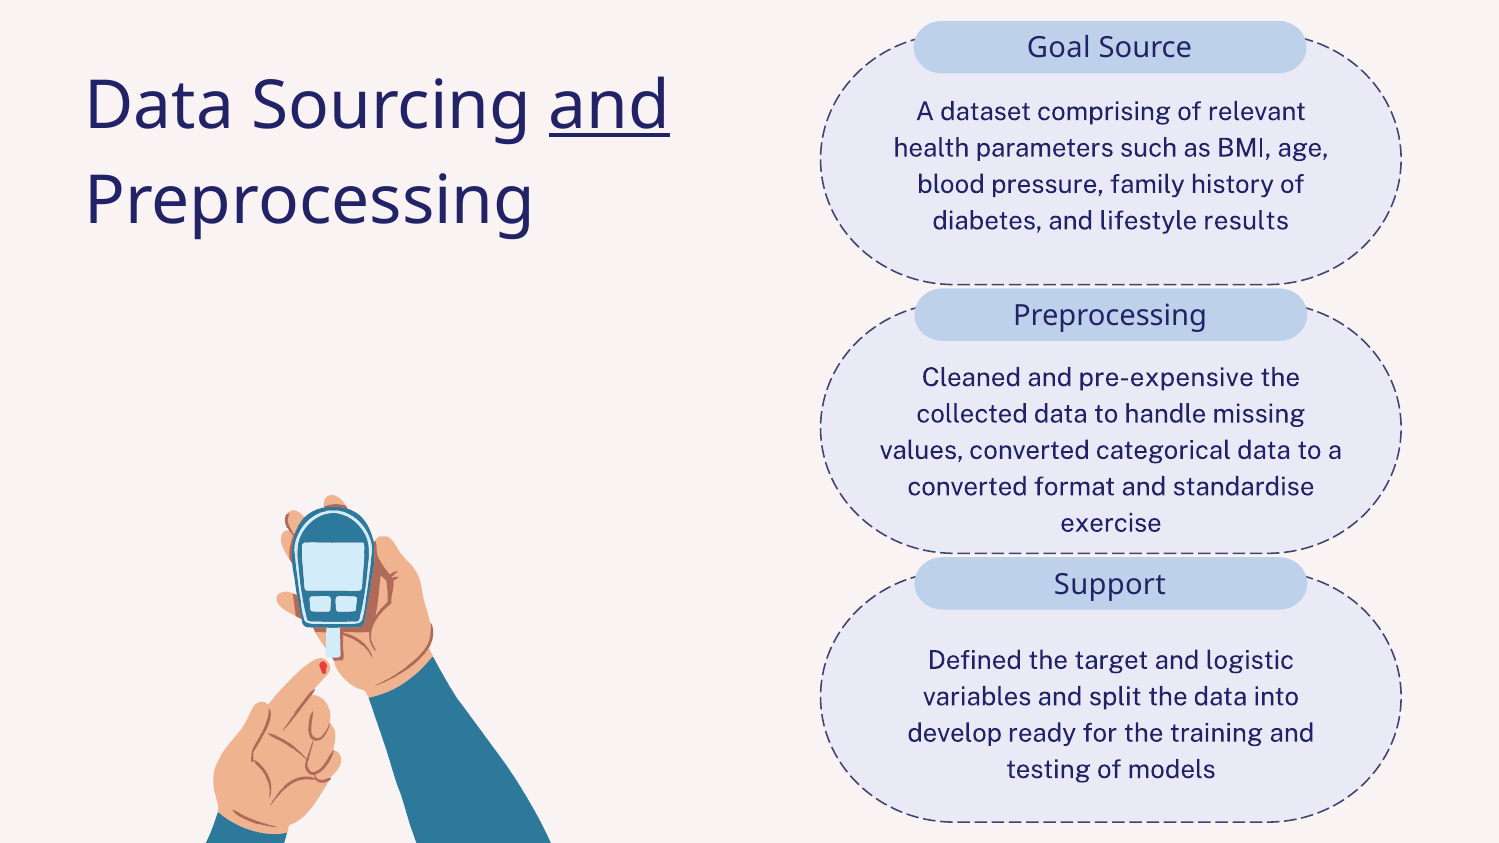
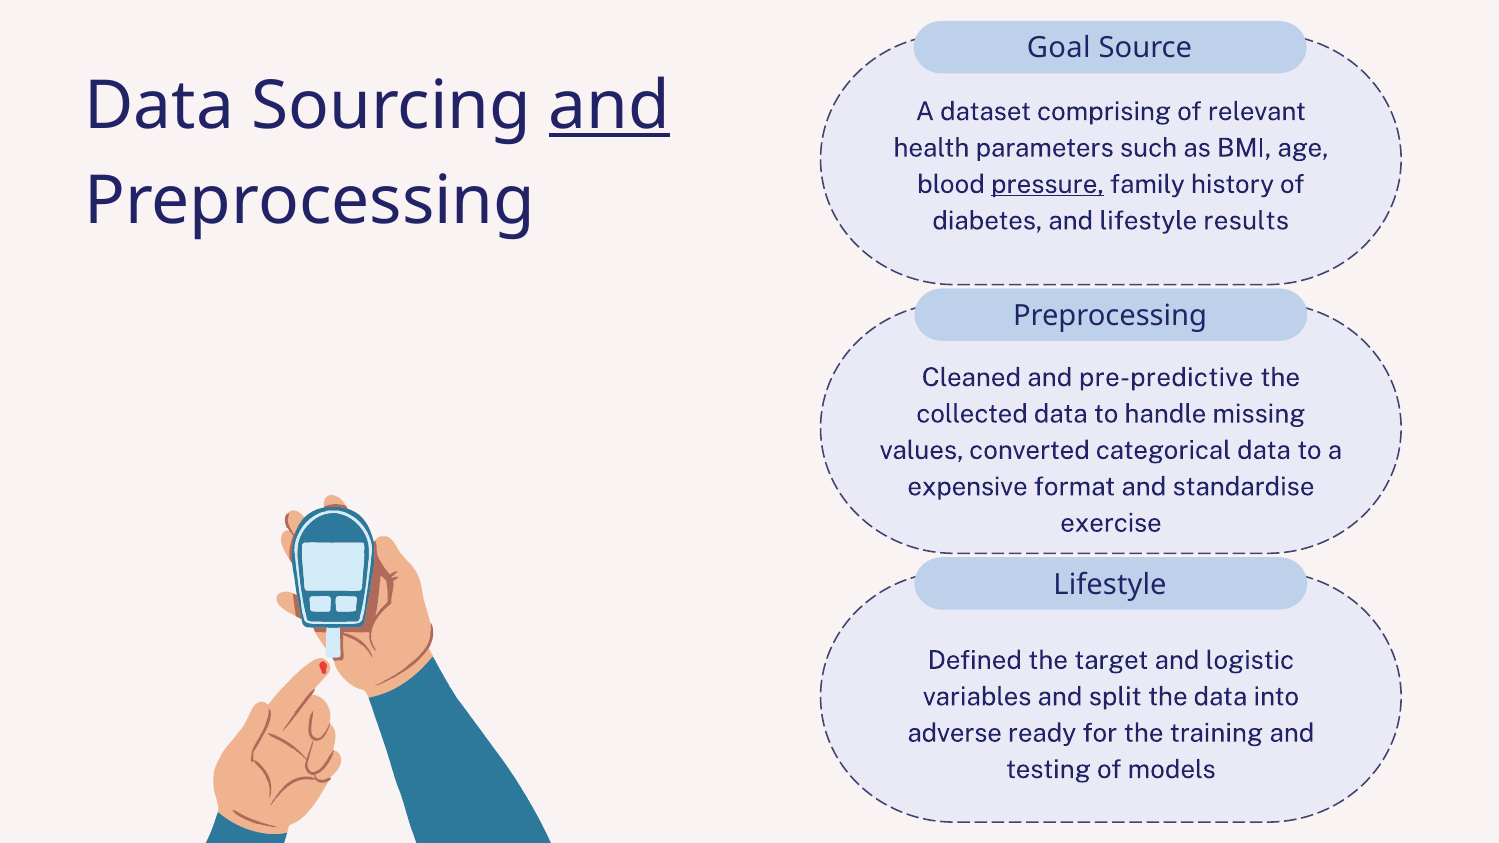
pressure underline: none -> present
pre-expensive: pre-expensive -> pre-predictive
converted at (968, 487): converted -> expensive
Support at (1110, 585): Support -> Lifestyle
develop: develop -> adverse
